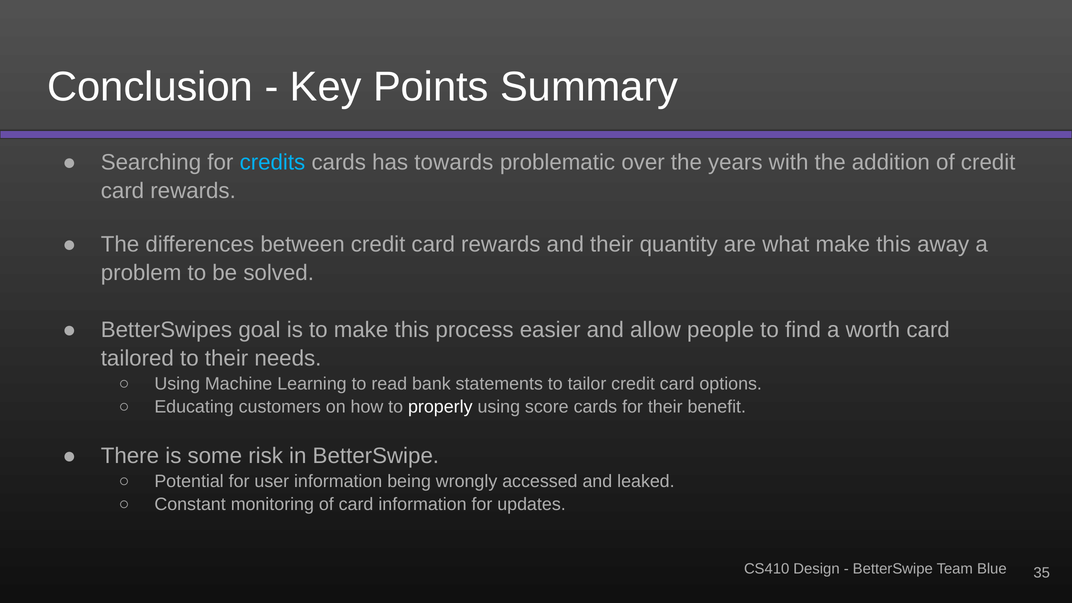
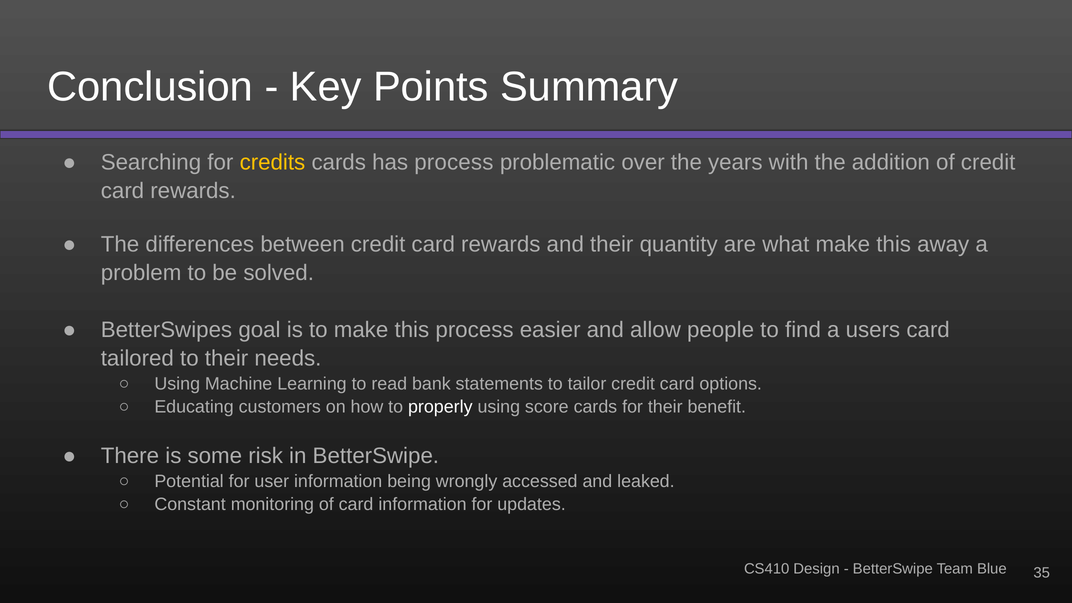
credits colour: light blue -> yellow
has towards: towards -> process
worth: worth -> users
